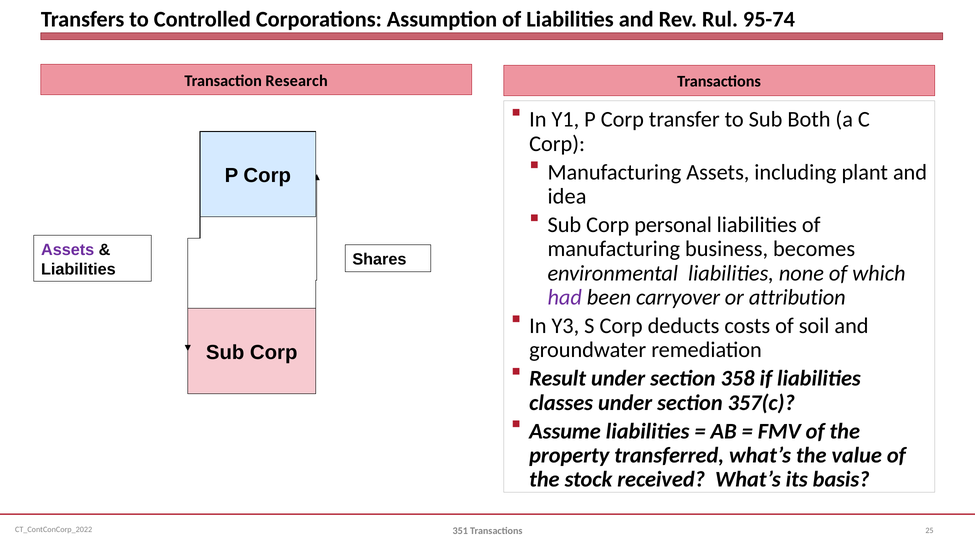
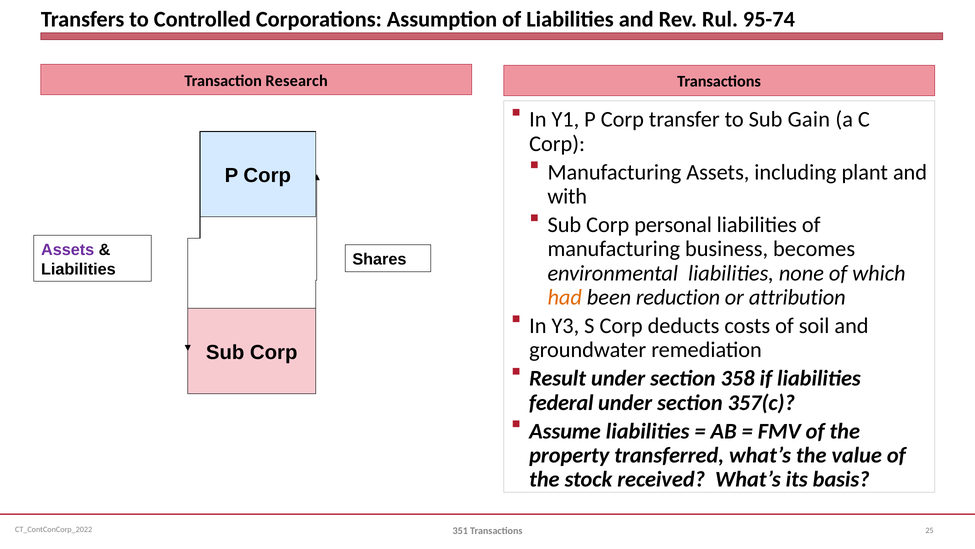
Both: Both -> Gain
idea: idea -> with
had colour: purple -> orange
carryover: carryover -> reduction
classes: classes -> federal
